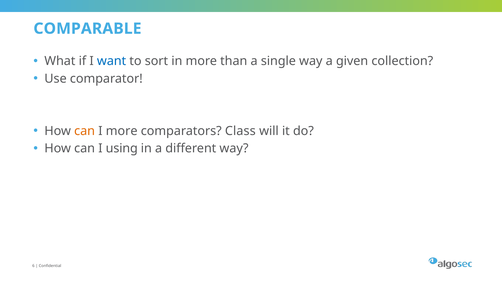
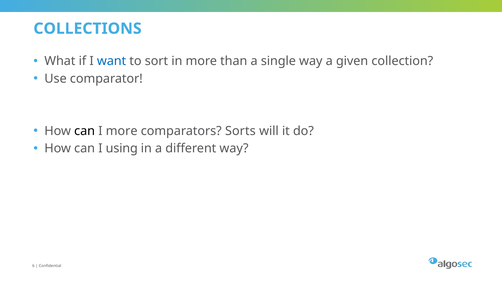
COMPARABLE: COMPARABLE -> COLLECTIONS
can at (85, 131) colour: orange -> black
Class: Class -> Sorts
